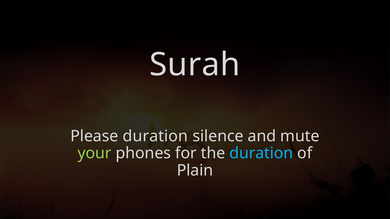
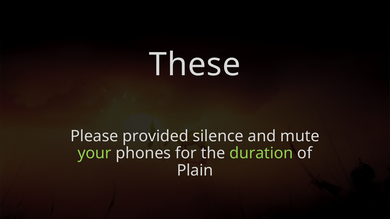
Surah: Surah -> These
Please duration: duration -> provided
duration at (261, 153) colour: light blue -> light green
